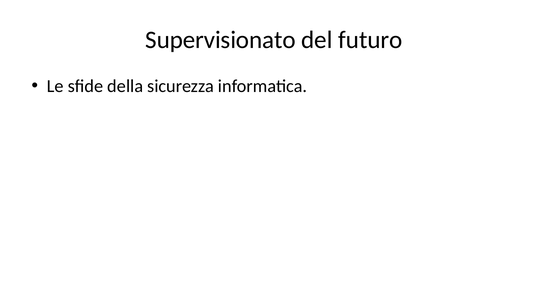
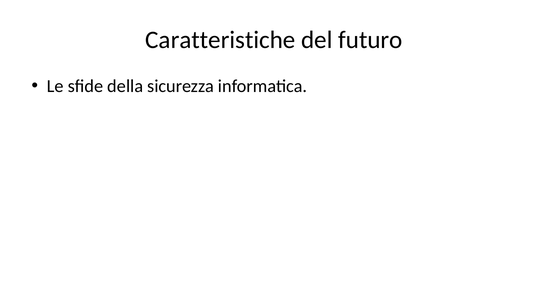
Supervisionato: Supervisionato -> Caratteristiche
